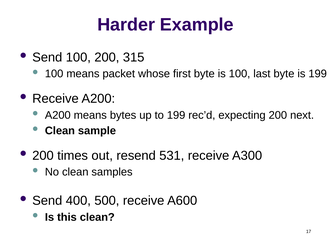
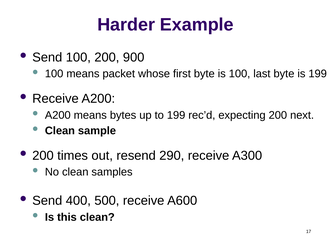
315: 315 -> 900
531: 531 -> 290
